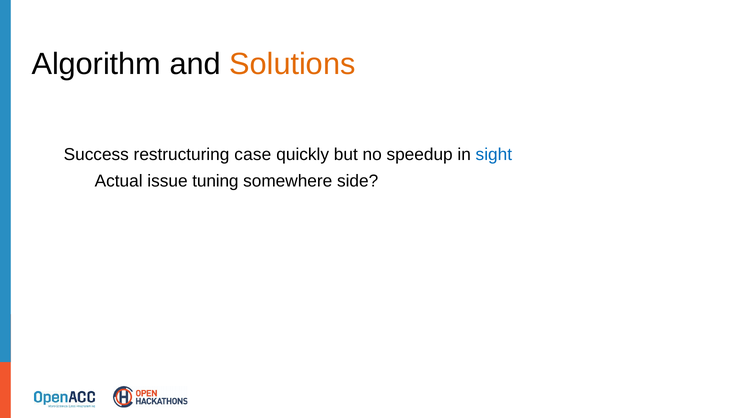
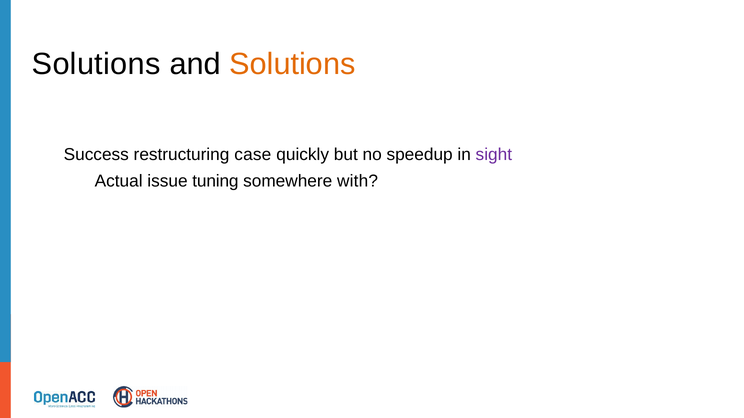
Algorithm at (96, 64): Algorithm -> Solutions
sight colour: blue -> purple
side: side -> with
